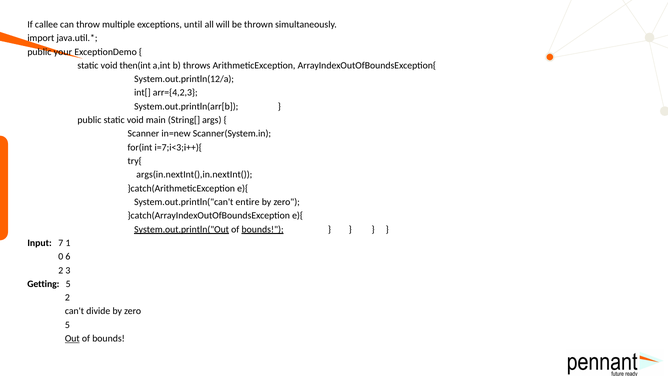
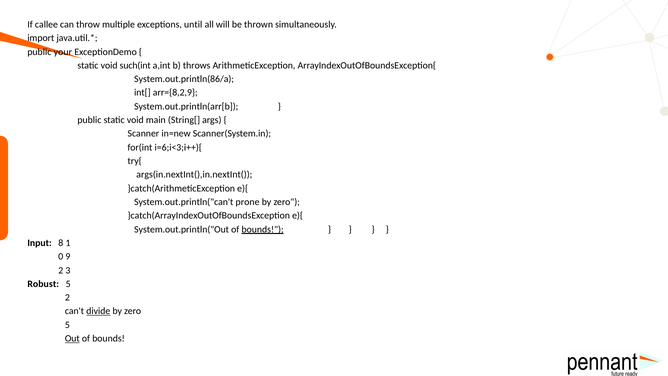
then(int: then(int -> such(int
System.out.println(12/a: System.out.println(12/a -> System.out.println(86/a
arr={4,2,3: arr={4,2,3 -> arr={8,2,9
i=7;i<3;i++){: i=7;i<3;i++){ -> i=6;i<3;i++){
entire: entire -> prone
System.out.println("Out underline: present -> none
7: 7 -> 8
6: 6 -> 9
Getting: Getting -> Robust
divide underline: none -> present
